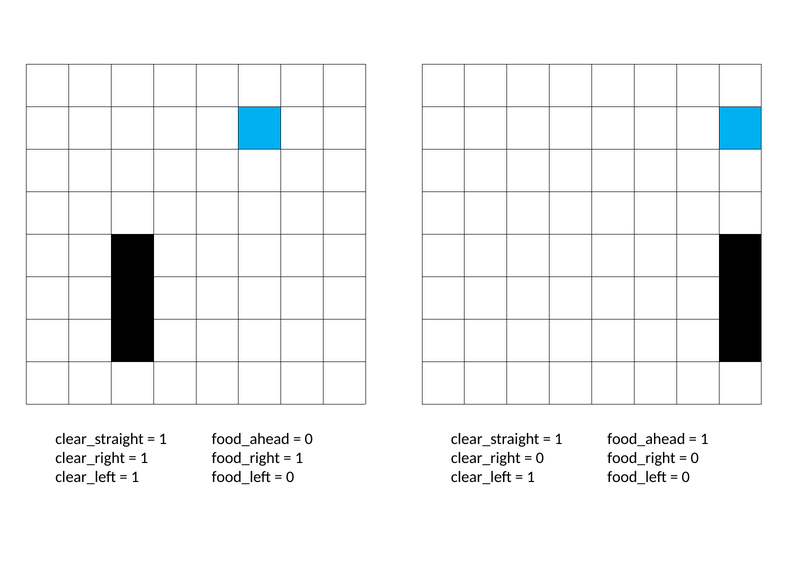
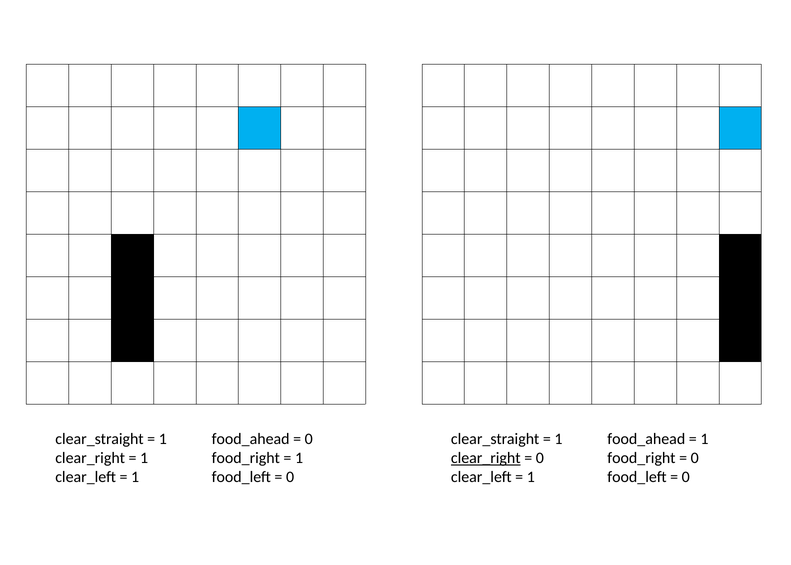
clear_right at (486, 458) underline: none -> present
